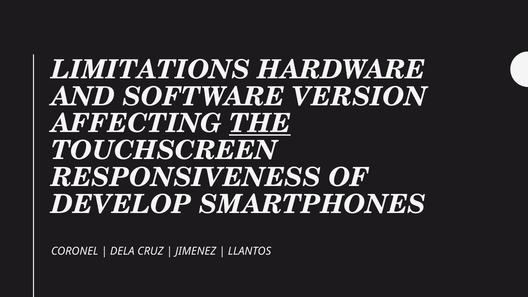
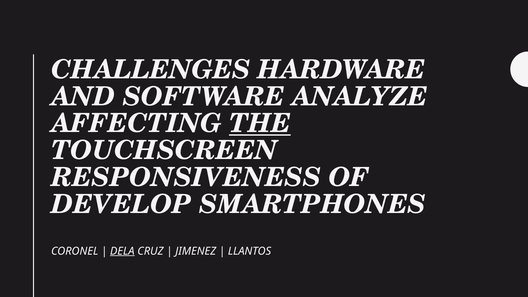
LIMITATIONS: LIMITATIONS -> CHALLENGES
VERSION: VERSION -> ANALYZE
DELA underline: none -> present
